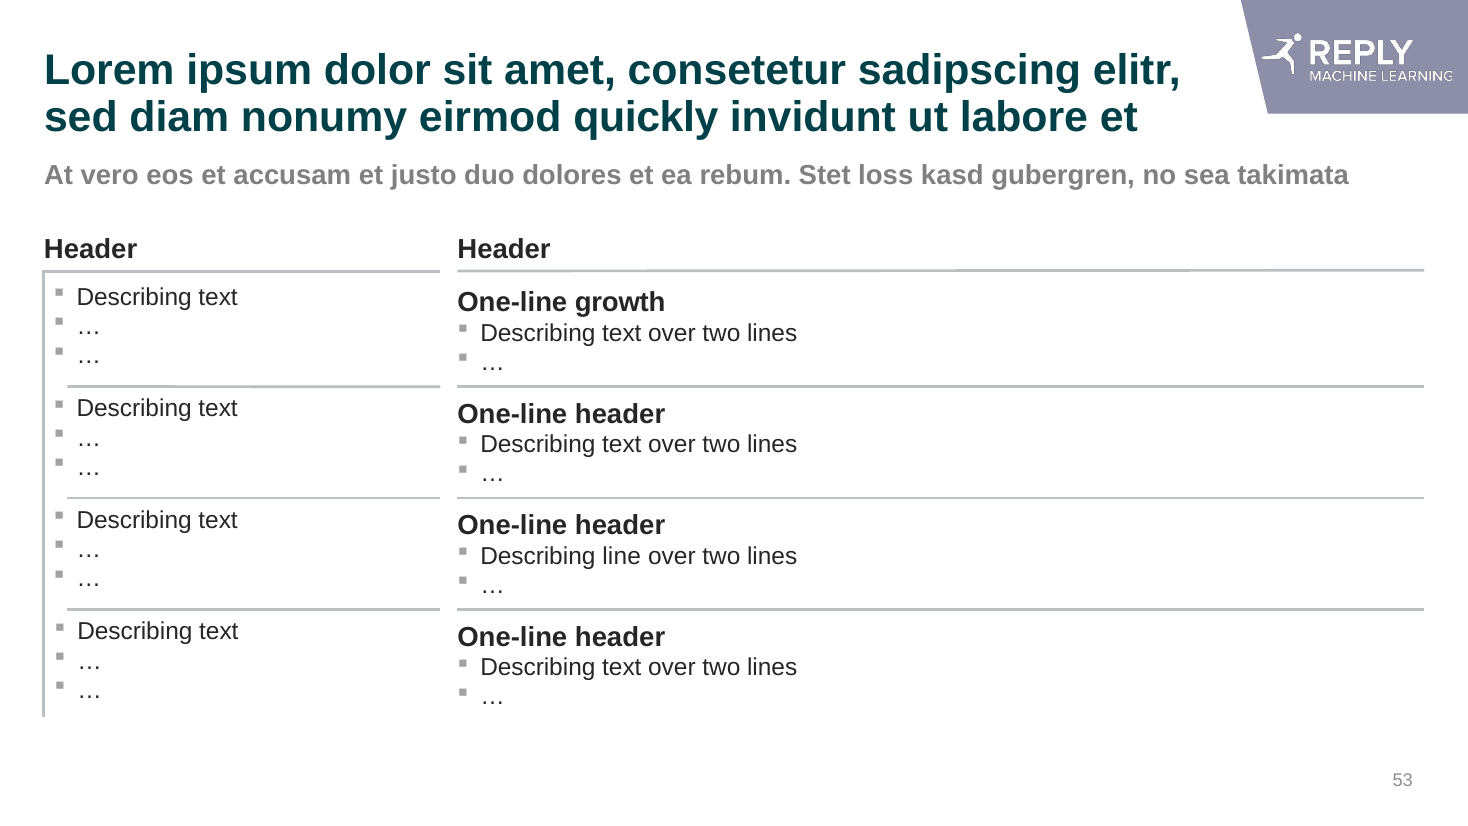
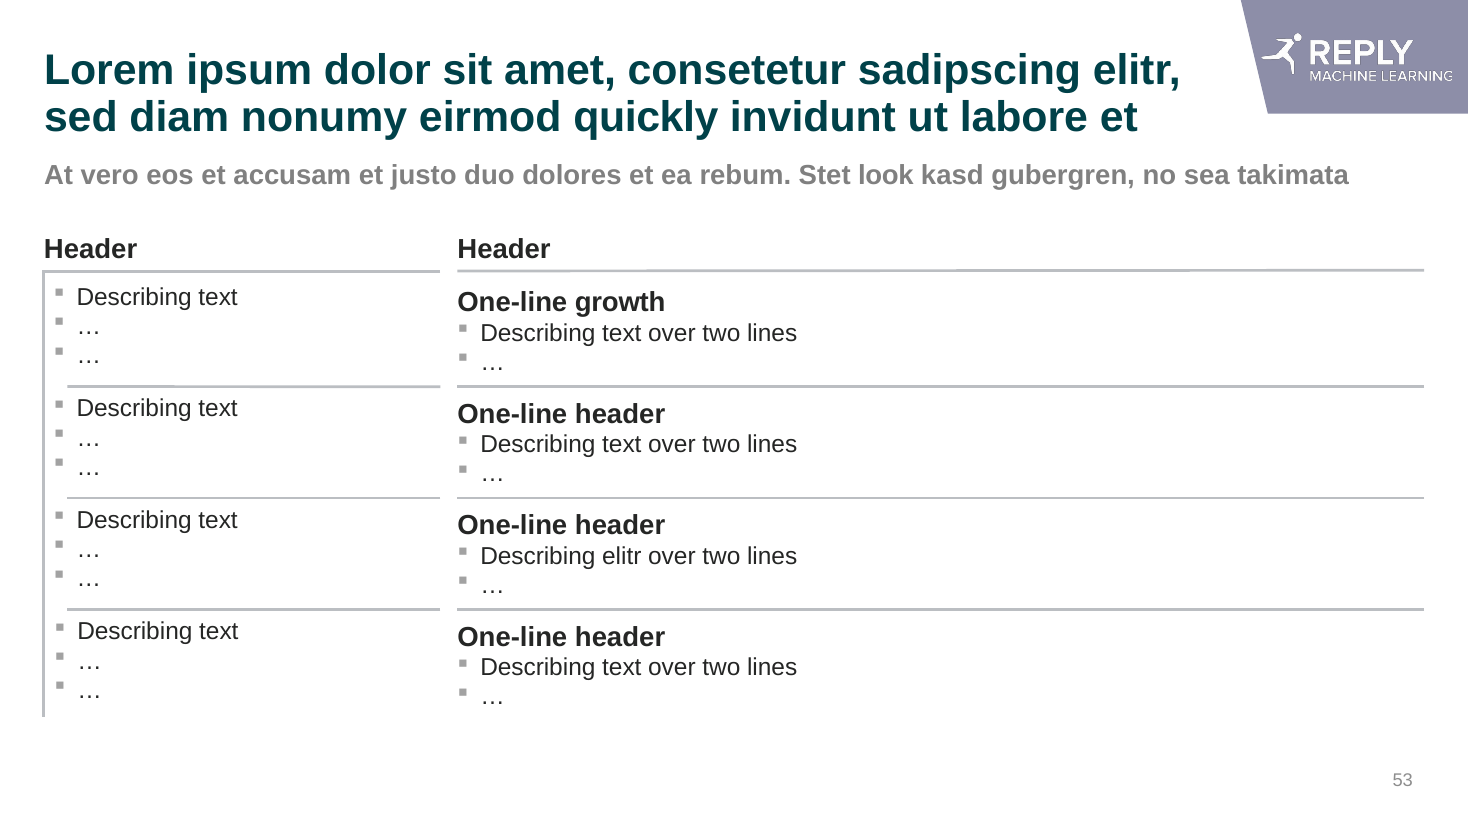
loss: loss -> look
Describing line: line -> elitr
